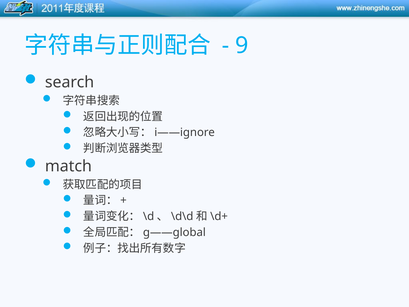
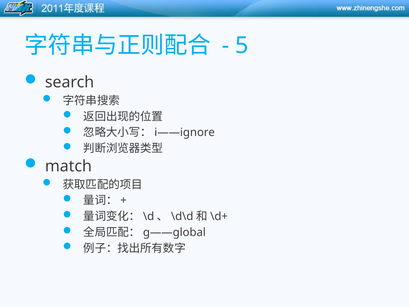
9: 9 -> 5
